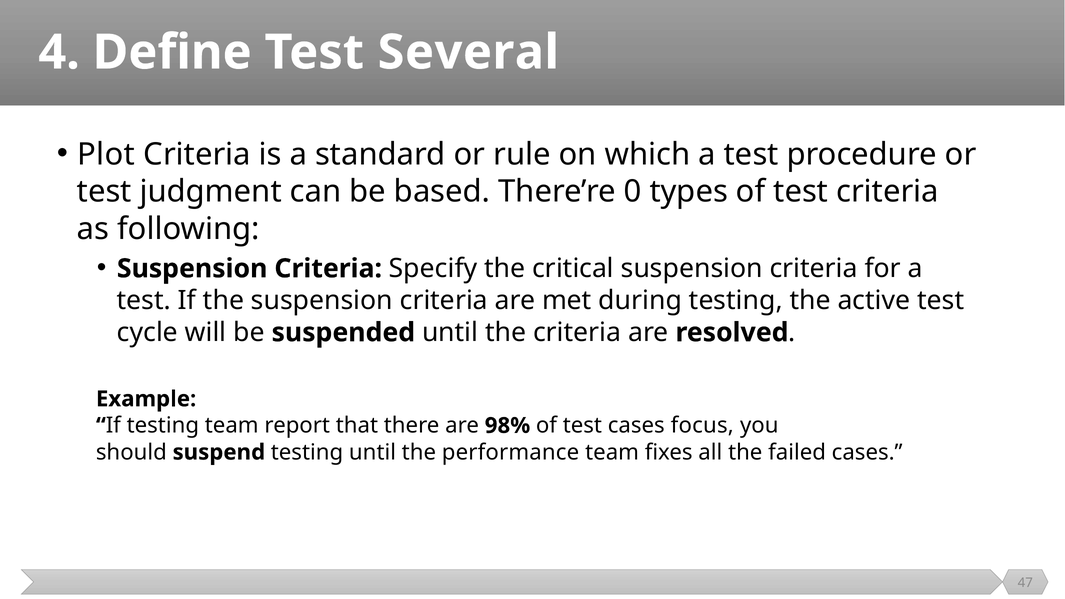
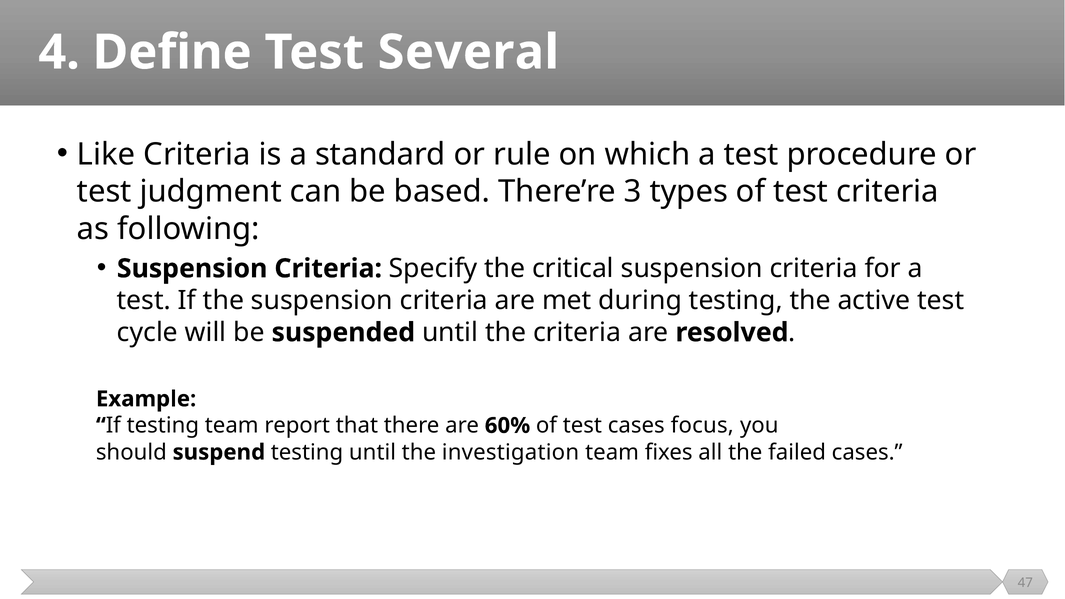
Plot: Plot -> Like
0: 0 -> 3
98%: 98% -> 60%
performance: performance -> investigation
